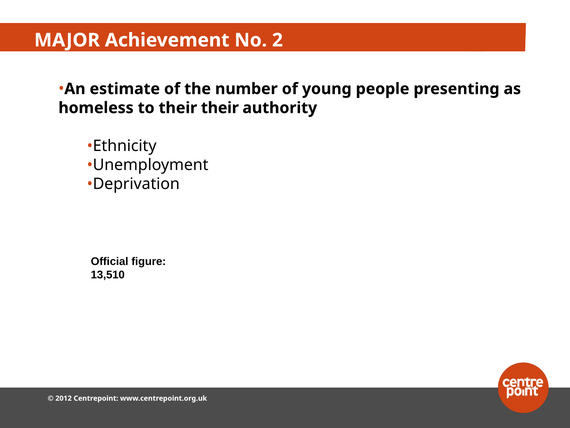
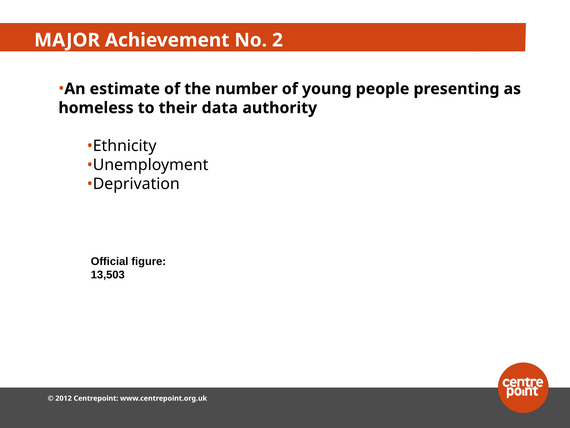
their their: their -> data
13,510: 13,510 -> 13,503
